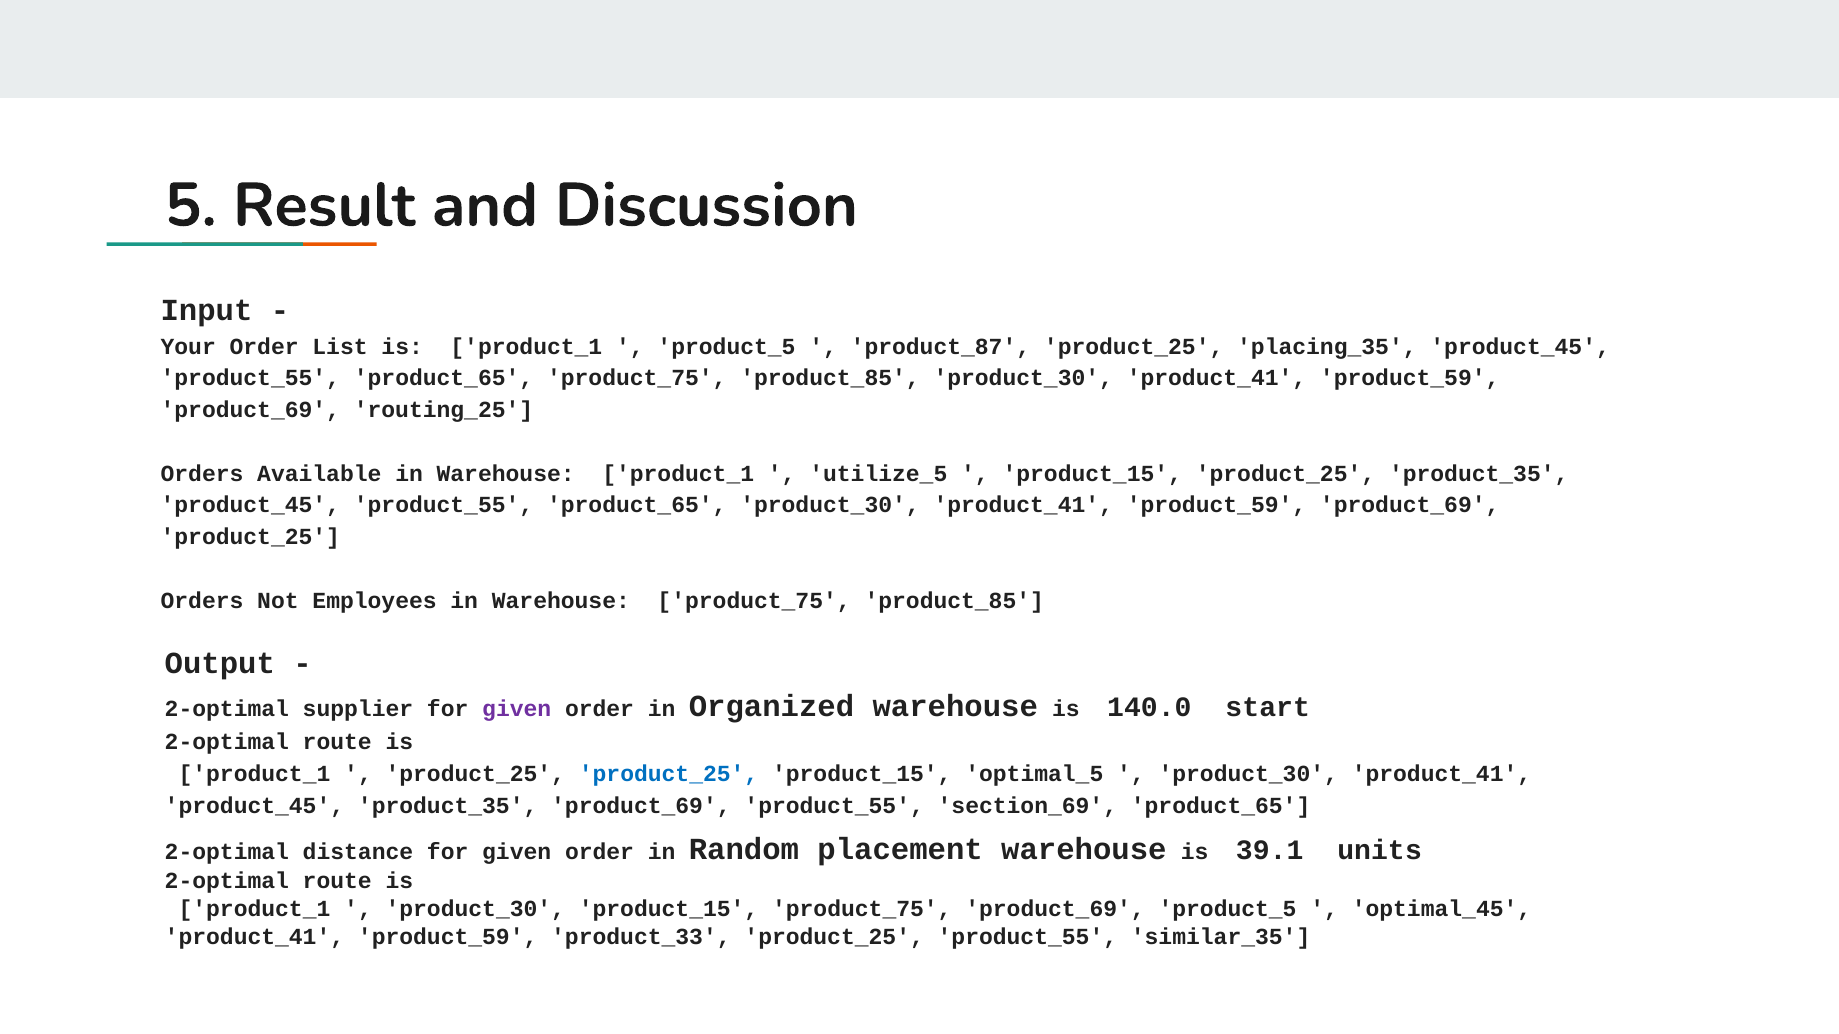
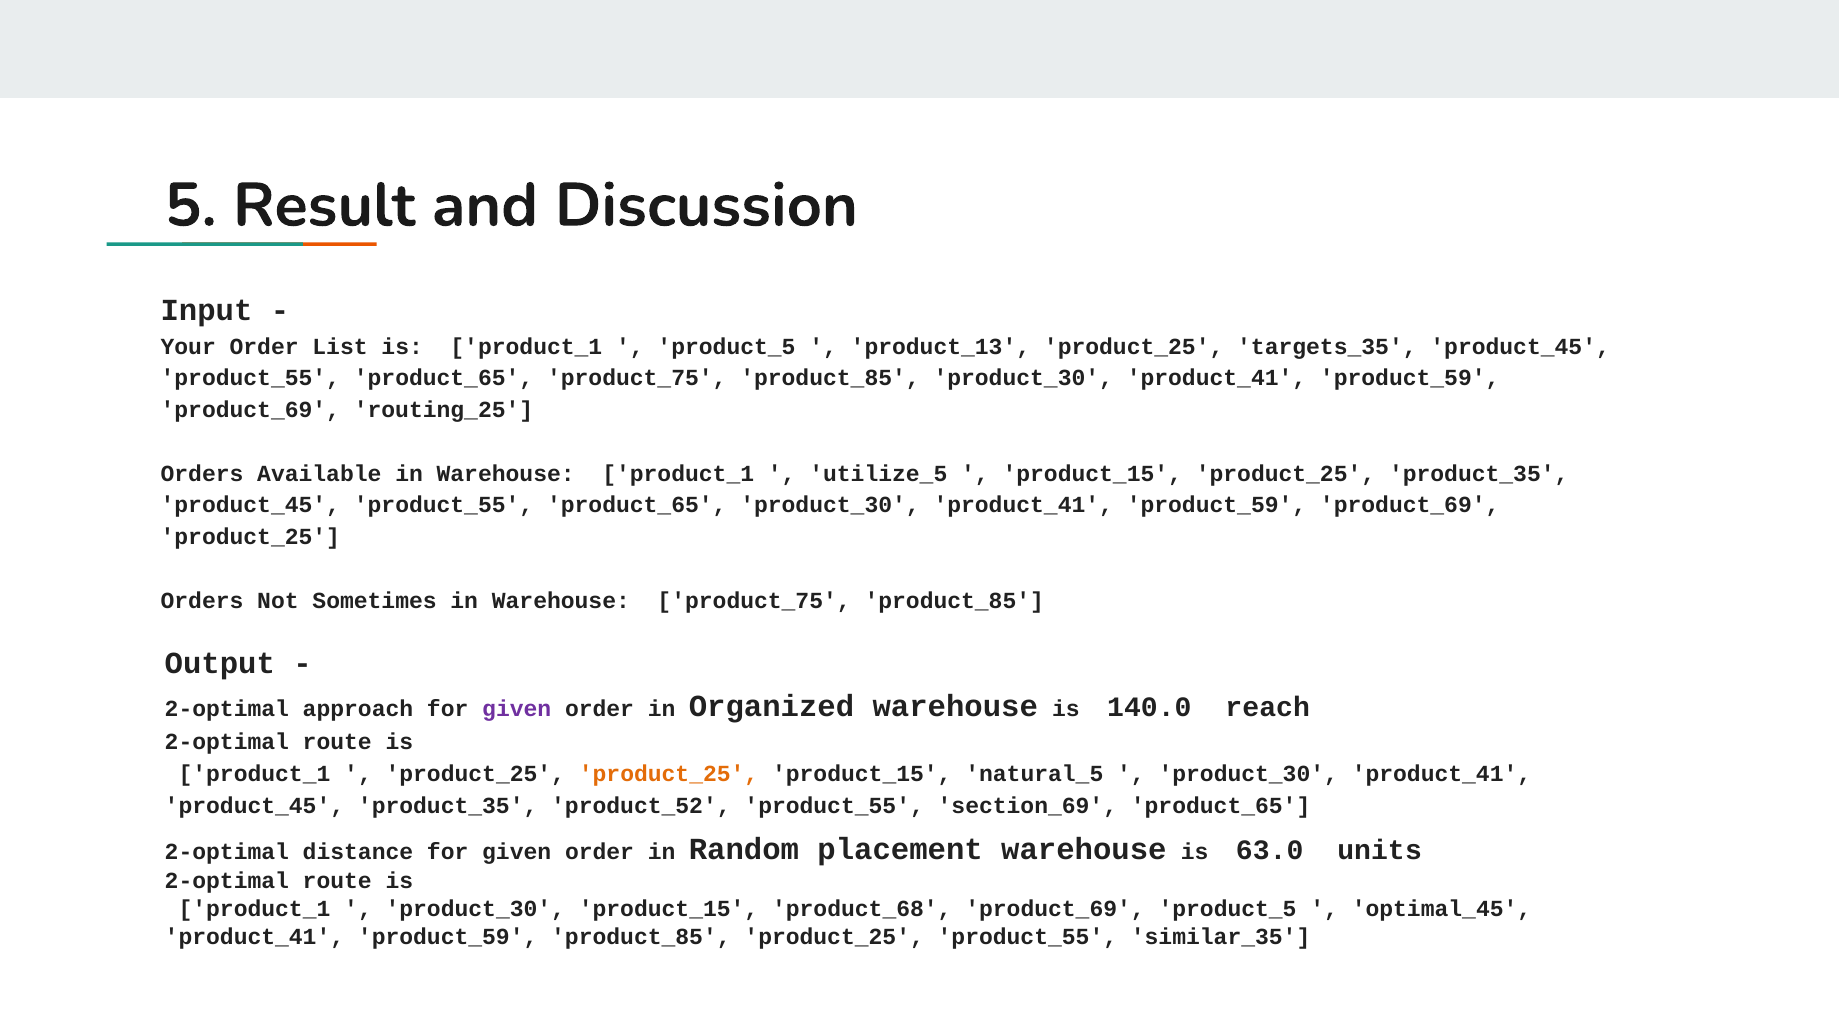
product_87: product_87 -> product_13
placing_35: placing_35 -> targets_35
Employees: Employees -> Sometimes
supplier: supplier -> approach
start: start -> reach
product_25 at (669, 774) colour: blue -> orange
optimal_5: optimal_5 -> natural_5
product_35 product_69: product_69 -> product_52
39.1: 39.1 -> 63.0
product_15 product_75: product_75 -> product_68
product_59 product_33: product_33 -> product_85
